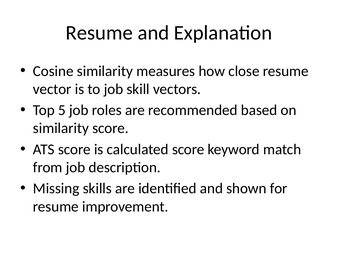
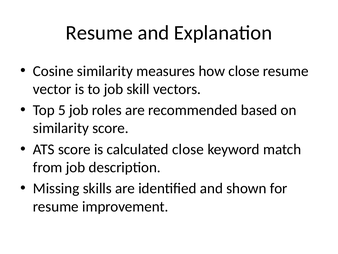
calculated score: score -> close
